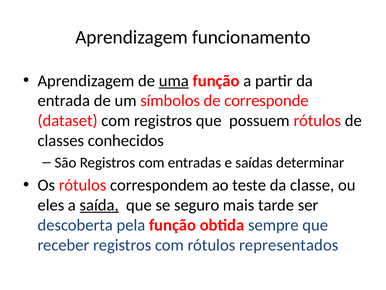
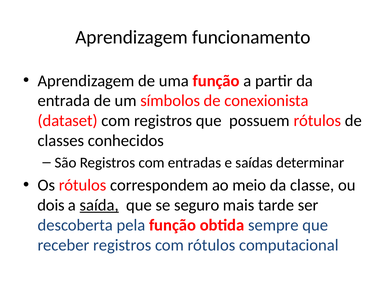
uma underline: present -> none
corresponde: corresponde -> conexionista
teste: teste -> meio
eles: eles -> dois
representados: representados -> computacional
